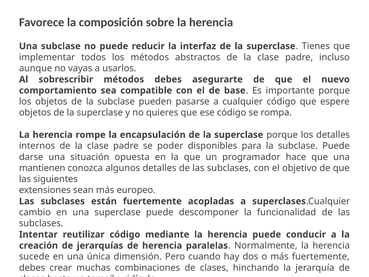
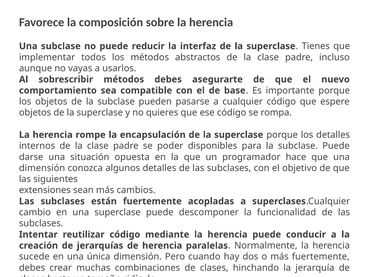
mantienen at (42, 168): mantienen -> dimensión
europeo: europeo -> cambios
